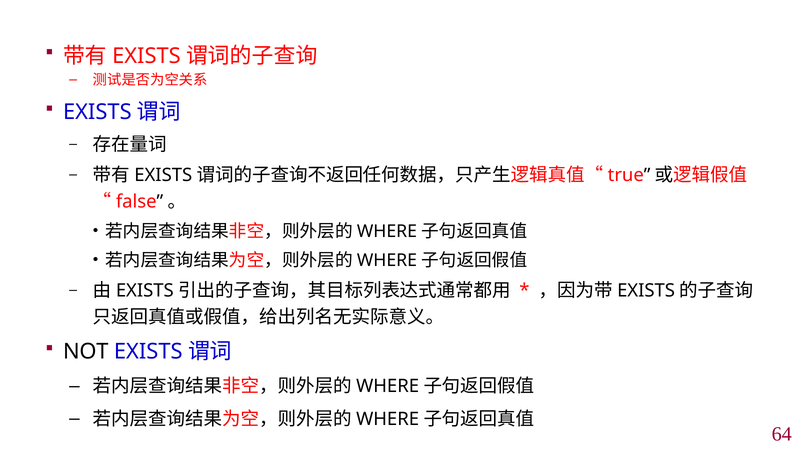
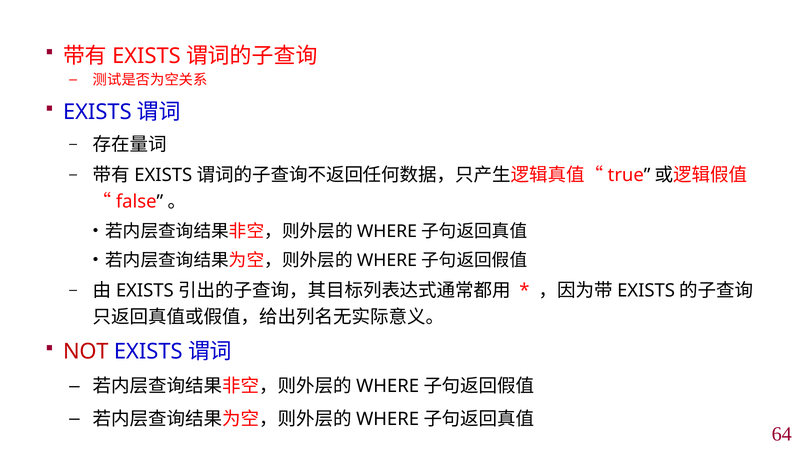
NOT colour: black -> red
